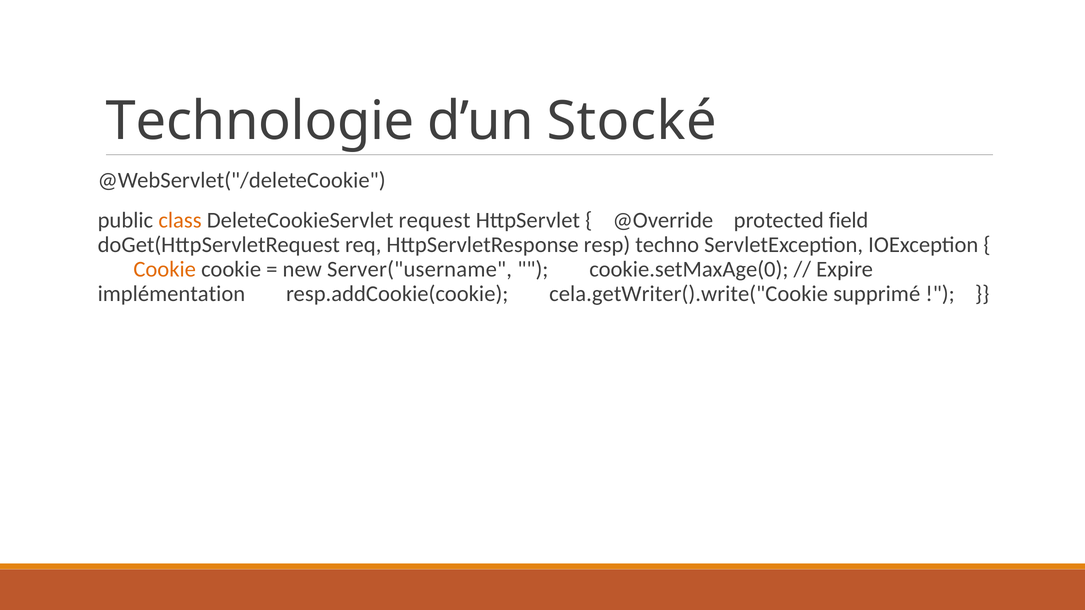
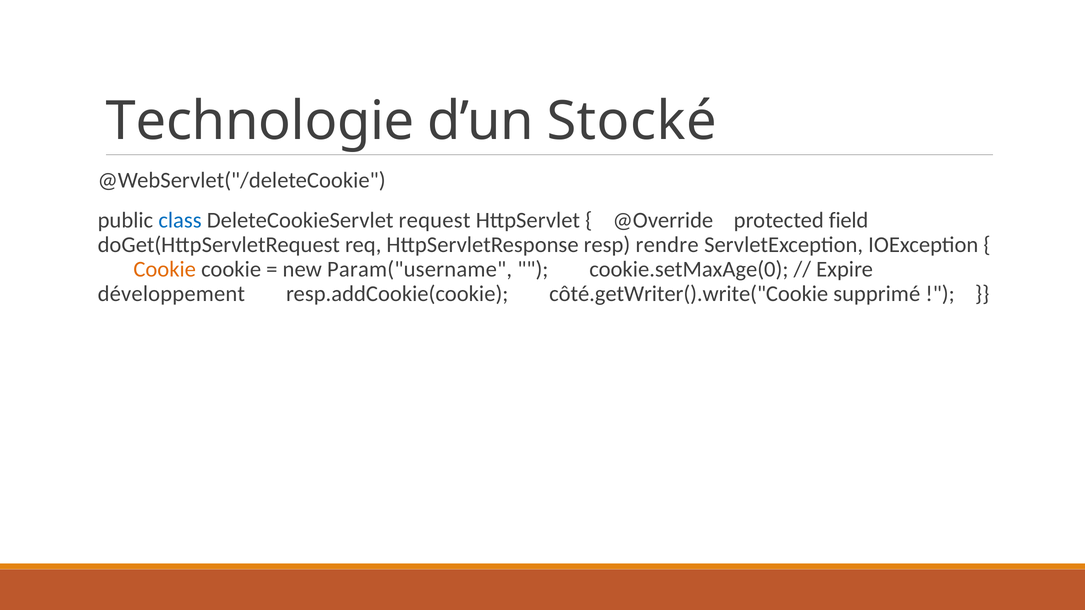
class colour: orange -> blue
techno: techno -> rendre
Server("username: Server("username -> Param("username
implémentation: implémentation -> développement
cela.getWriter().write("Cookie: cela.getWriter().write("Cookie -> côté.getWriter().write("Cookie
